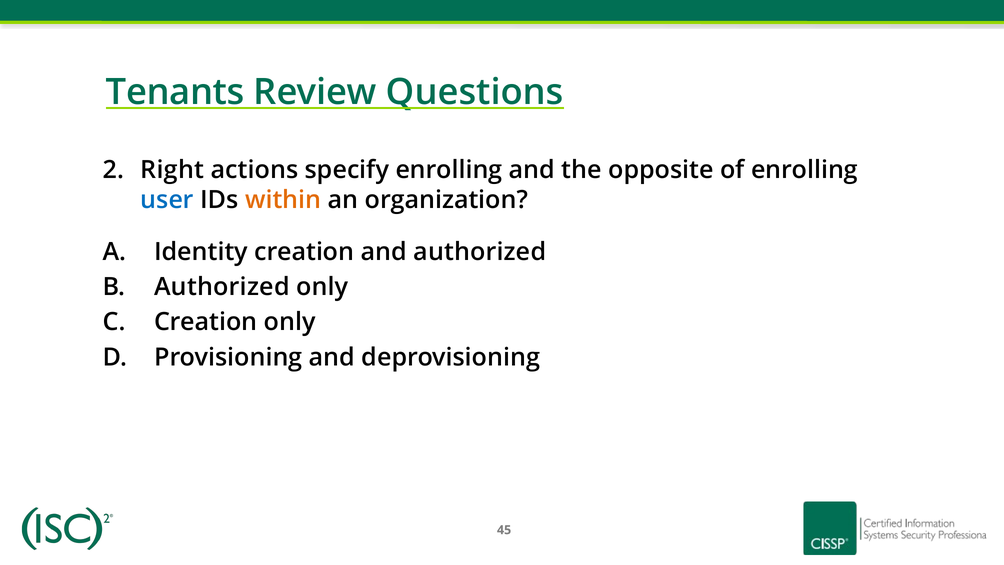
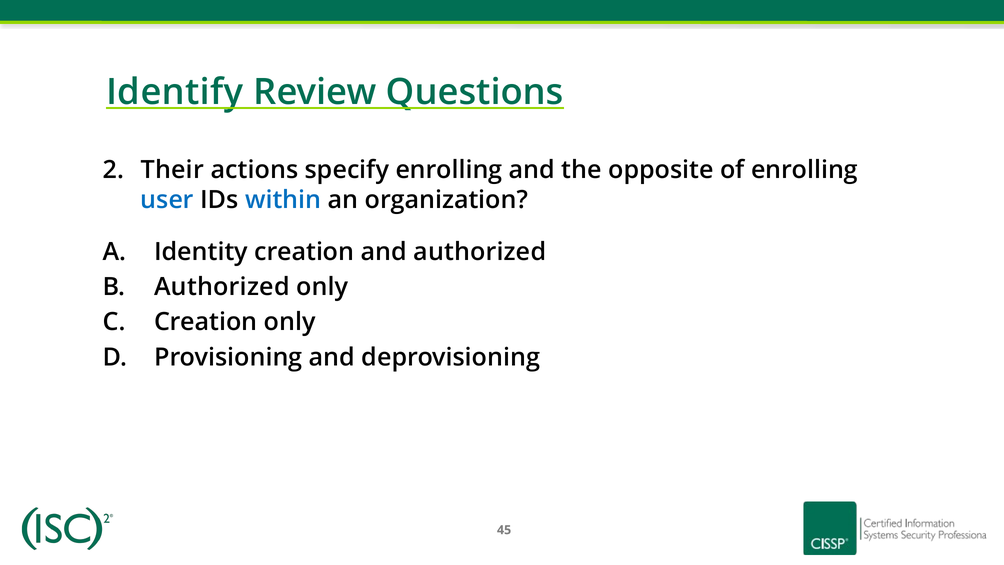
Tenants: Tenants -> Identify
Right: Right -> Their
within colour: orange -> blue
